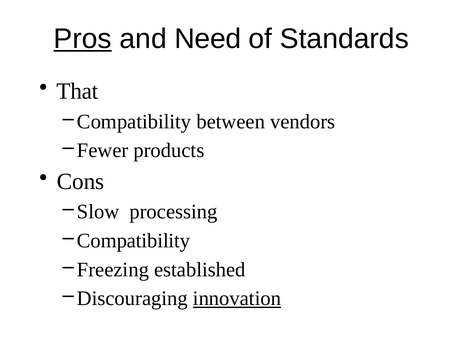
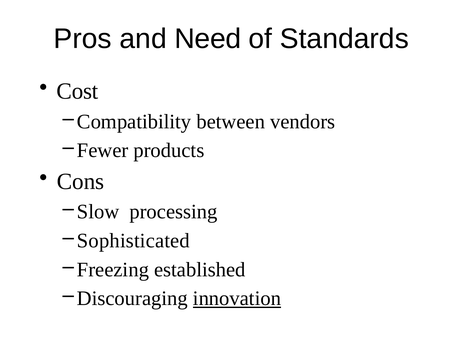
Pros underline: present -> none
That: That -> Cost
Compatibility at (134, 240): Compatibility -> Sophisticated
